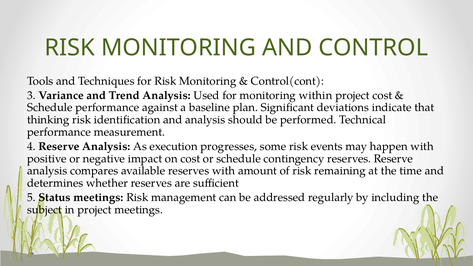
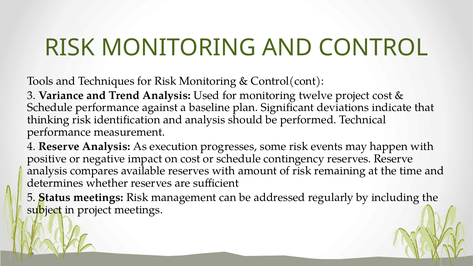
within: within -> twelve
